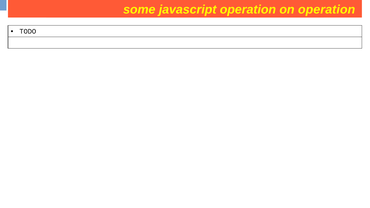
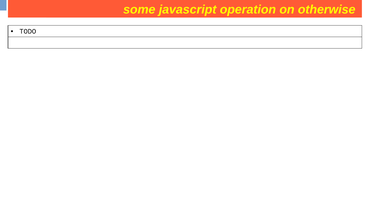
operation at (327, 10): operation -> otherwise
